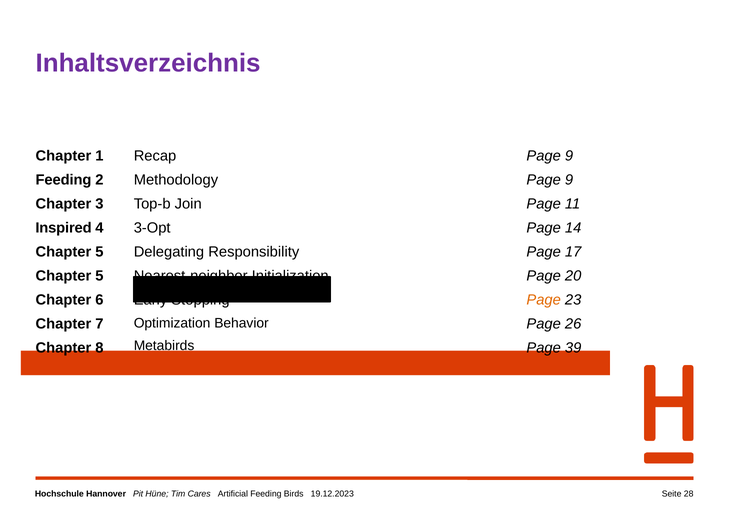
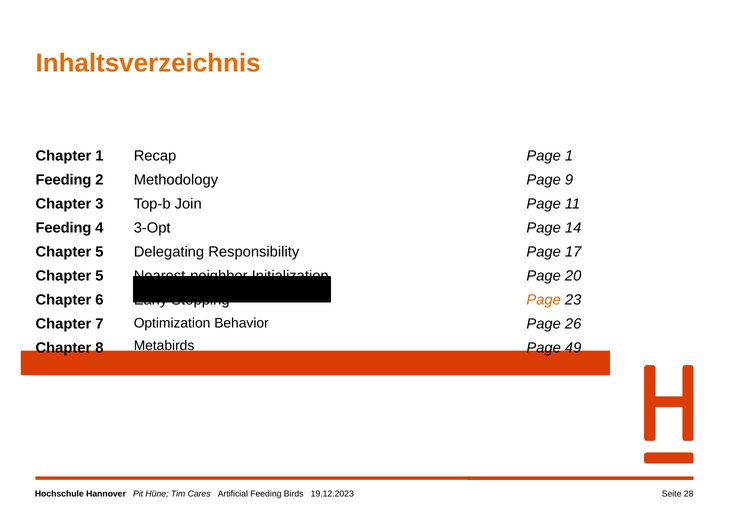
Inhaltsverzeichnis colour: purple -> orange
9 at (569, 156): 9 -> 1
Inspired at (64, 228): Inspired -> Feeding
39: 39 -> 49
